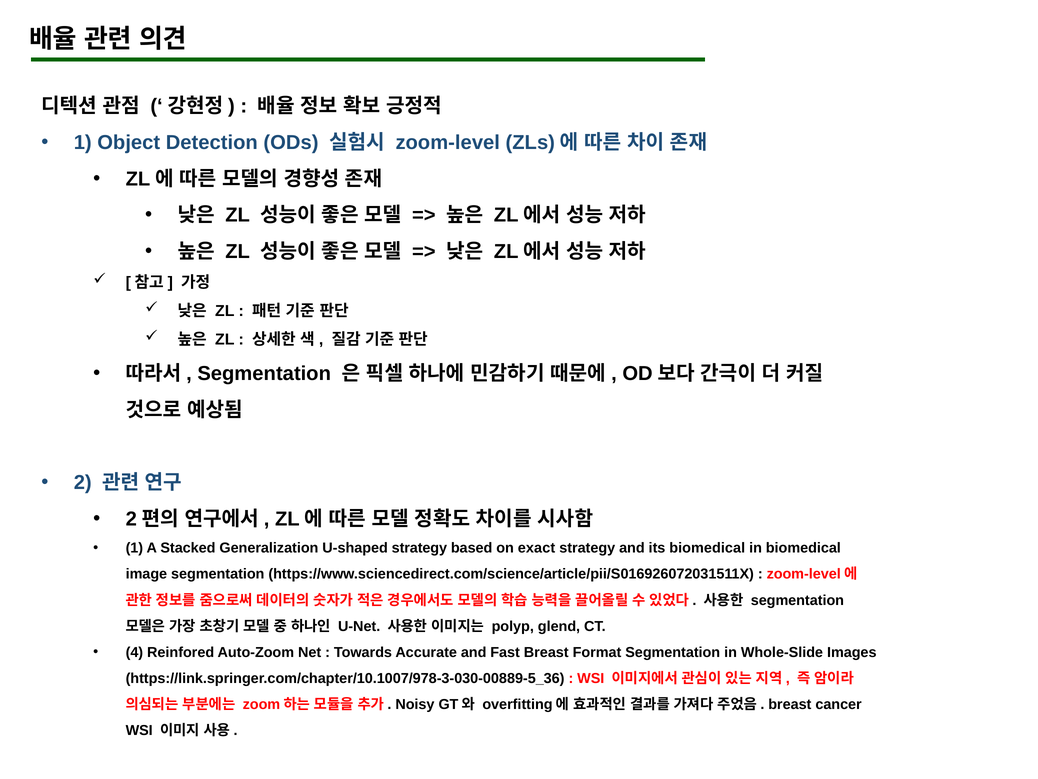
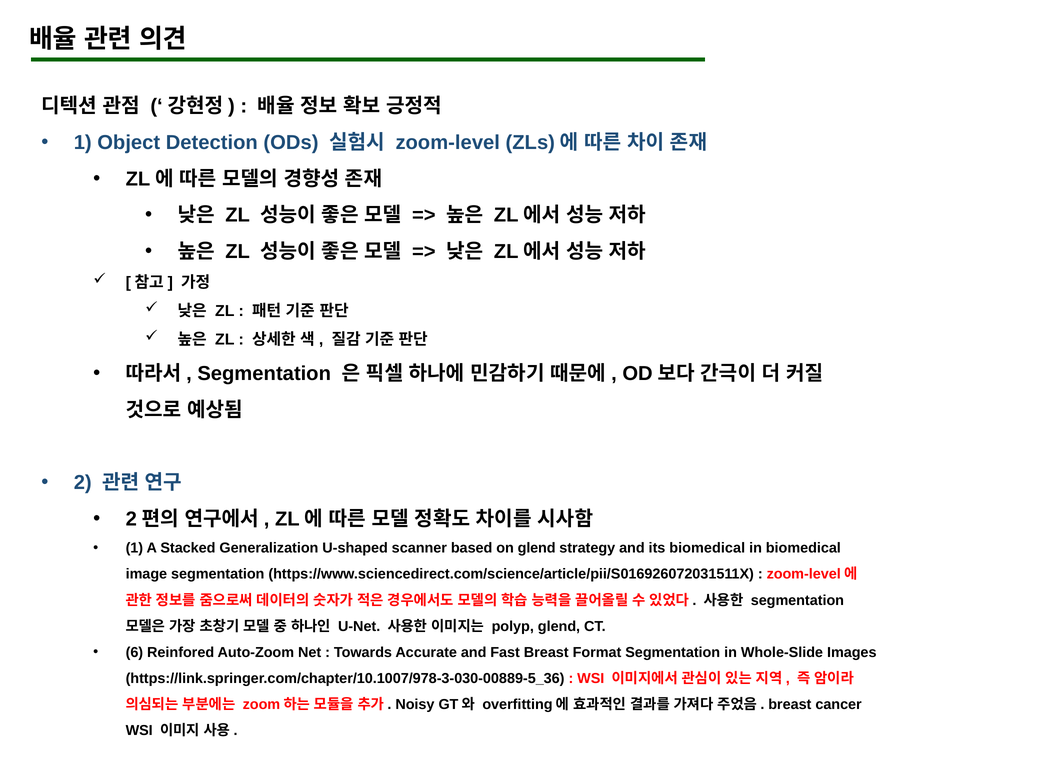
U-shaped strategy: strategy -> scanner
on exact: exact -> glend
4: 4 -> 6
